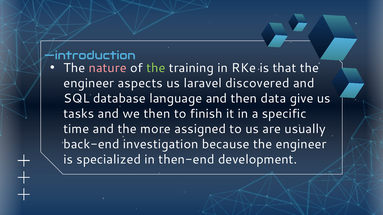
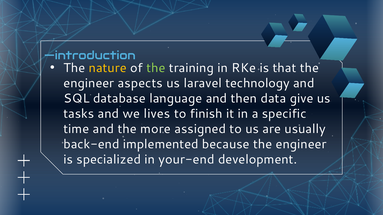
nature colour: pink -> yellow
discovered: discovered -> technology
we then: then -> lives
investigation: investigation -> implemented
then-end: then-end -> your-end
